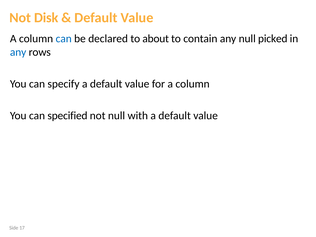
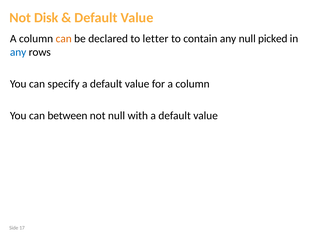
can at (64, 39) colour: blue -> orange
about: about -> letter
specified: specified -> between
